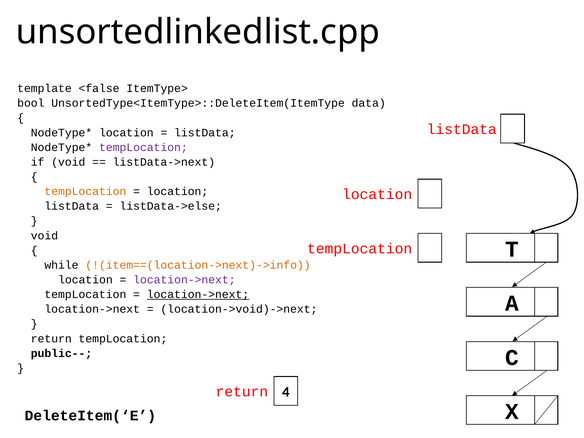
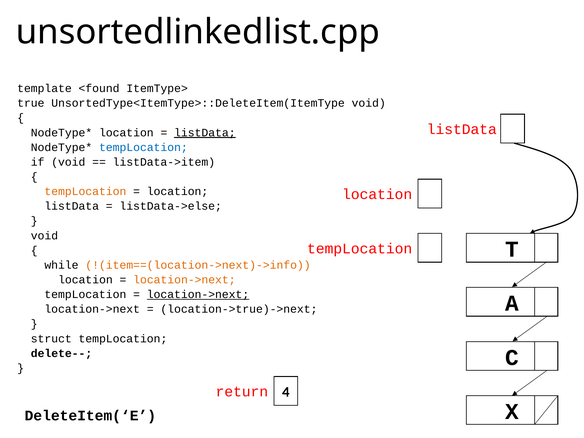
<false: <false -> <found
bool: bool -> true
UnsortedType<ItemType>::DeleteItem(ItemType data: data -> void
listData at (205, 133) underline: none -> present
tempLocation at (143, 147) colour: purple -> blue
listData->next: listData->next -> listData->item
location->next at (184, 280) colour: purple -> orange
location->void)->next: location->void)->next -> location->true)->next
return at (51, 339): return -> struct
public--: public-- -> delete--
